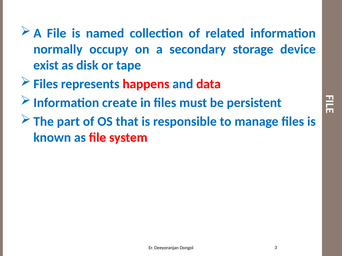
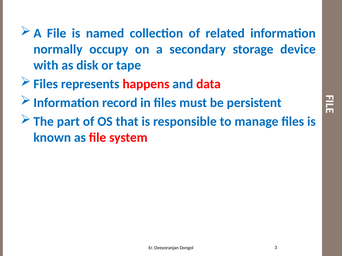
exist: exist -> with
create: create -> record
